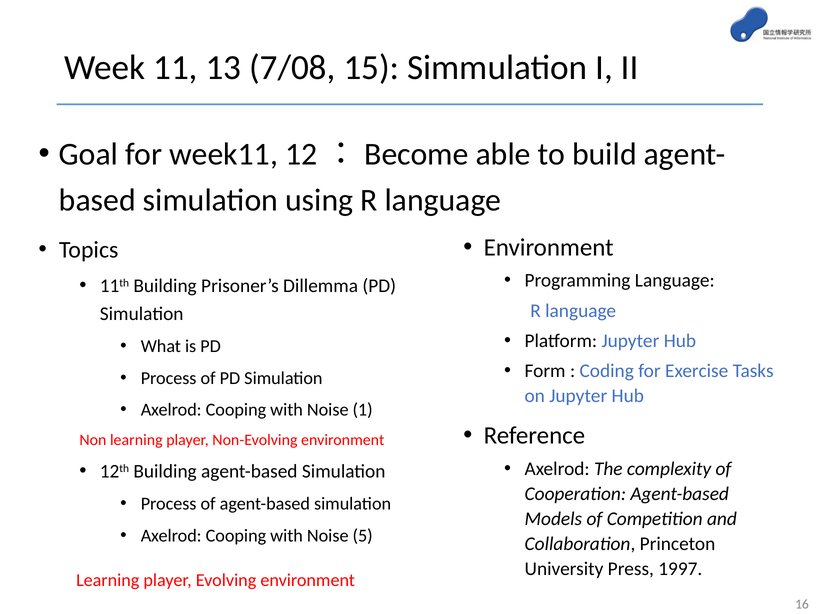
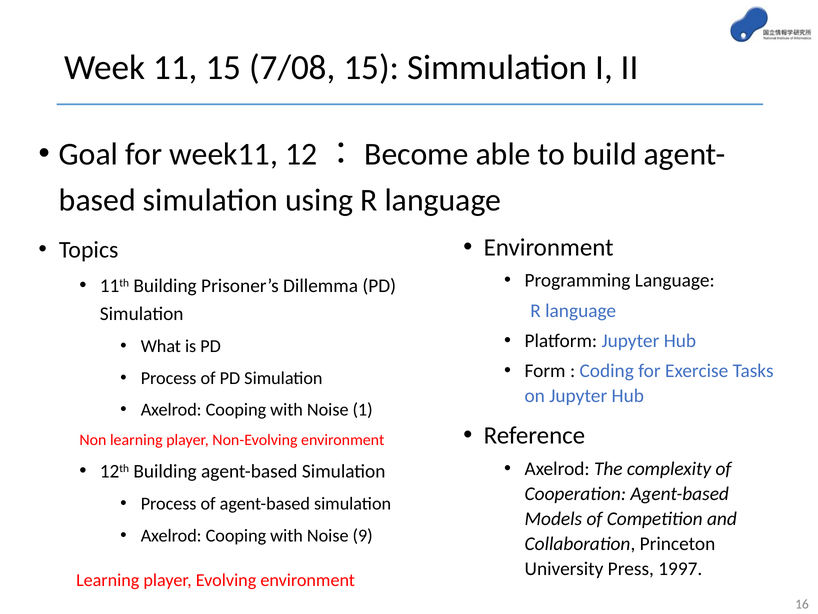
11 13: 13 -> 15
5: 5 -> 9
